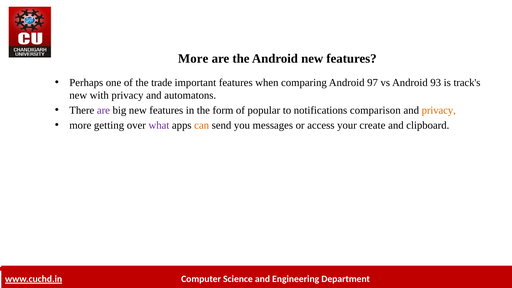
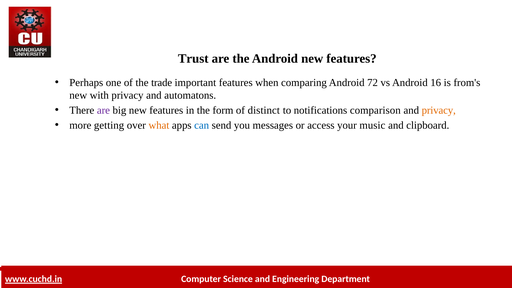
More at (193, 58): More -> Trust
97: 97 -> 72
93: 93 -> 16
track's: track's -> from's
popular: popular -> distinct
what colour: purple -> orange
can colour: orange -> blue
create: create -> music
